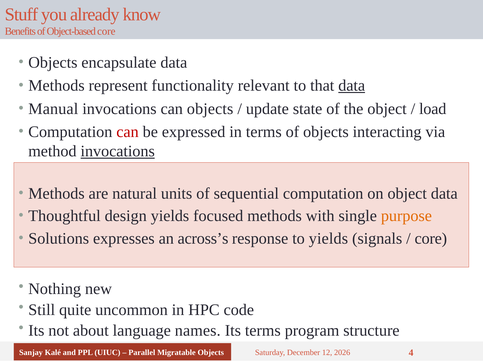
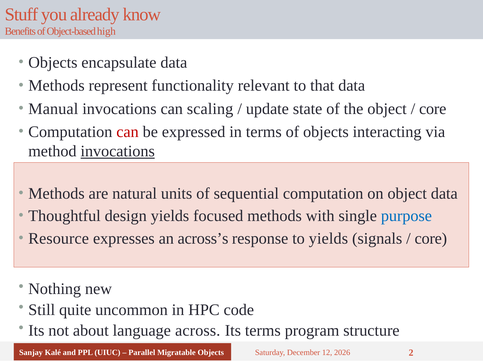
Object-based core: core -> high
data at (352, 86) underline: present -> none
can objects: objects -> scaling
load at (433, 109): load -> core
purpose colour: orange -> blue
Solutions: Solutions -> Resource
names: names -> across
4: 4 -> 2
